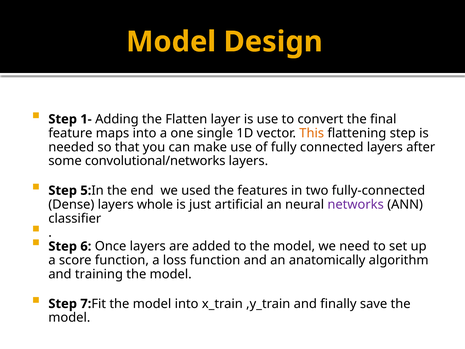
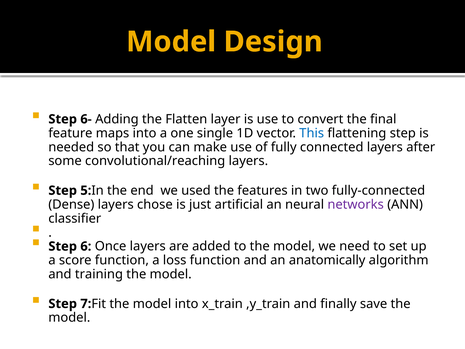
1-: 1- -> 6-
This colour: orange -> blue
convolutional/networks: convolutional/networks -> convolutional/reaching
whole: whole -> chose
